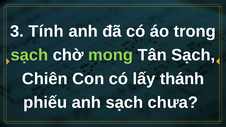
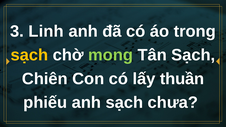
Tính: Tính -> Linh
sạch at (29, 55) colour: light green -> yellow
thánh: thánh -> thuần
